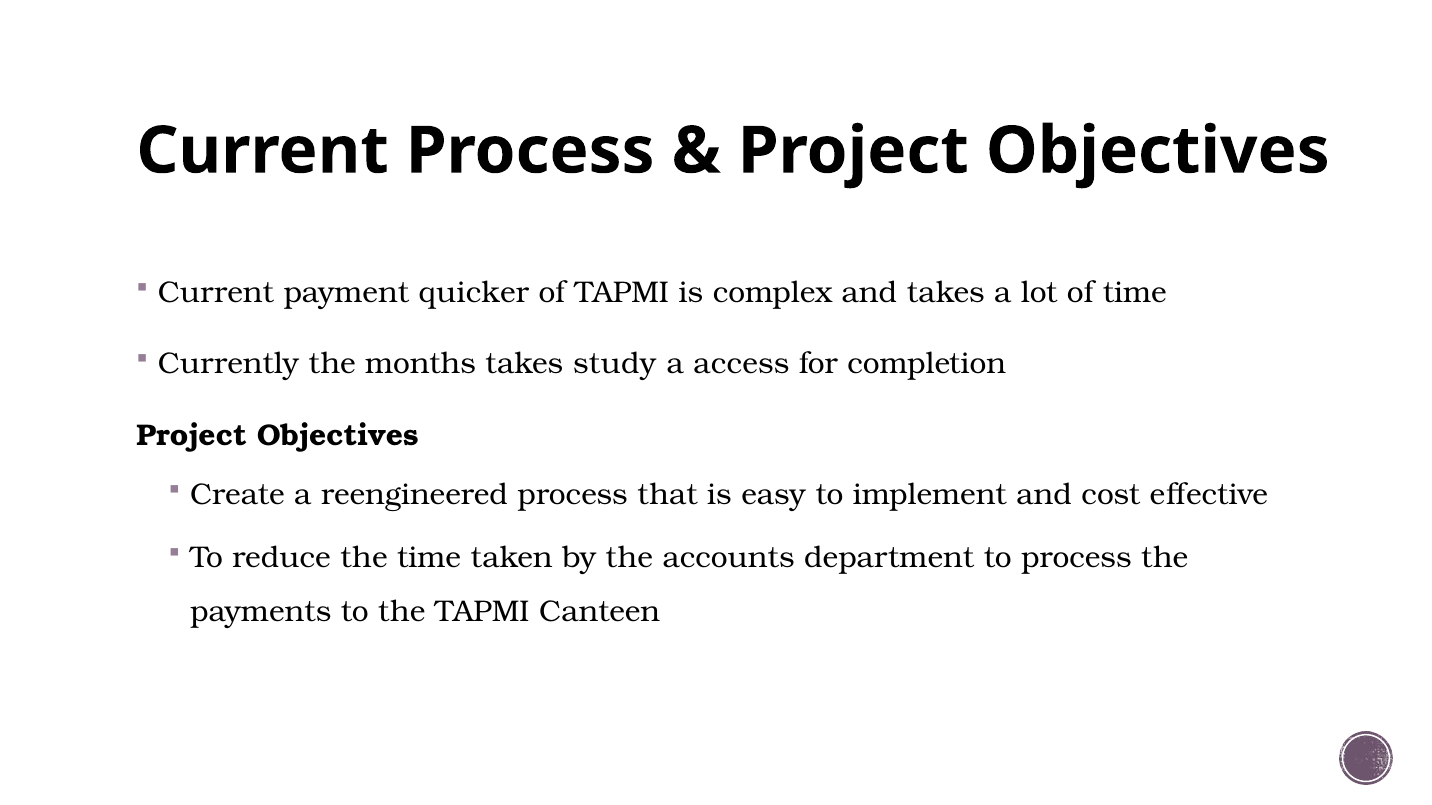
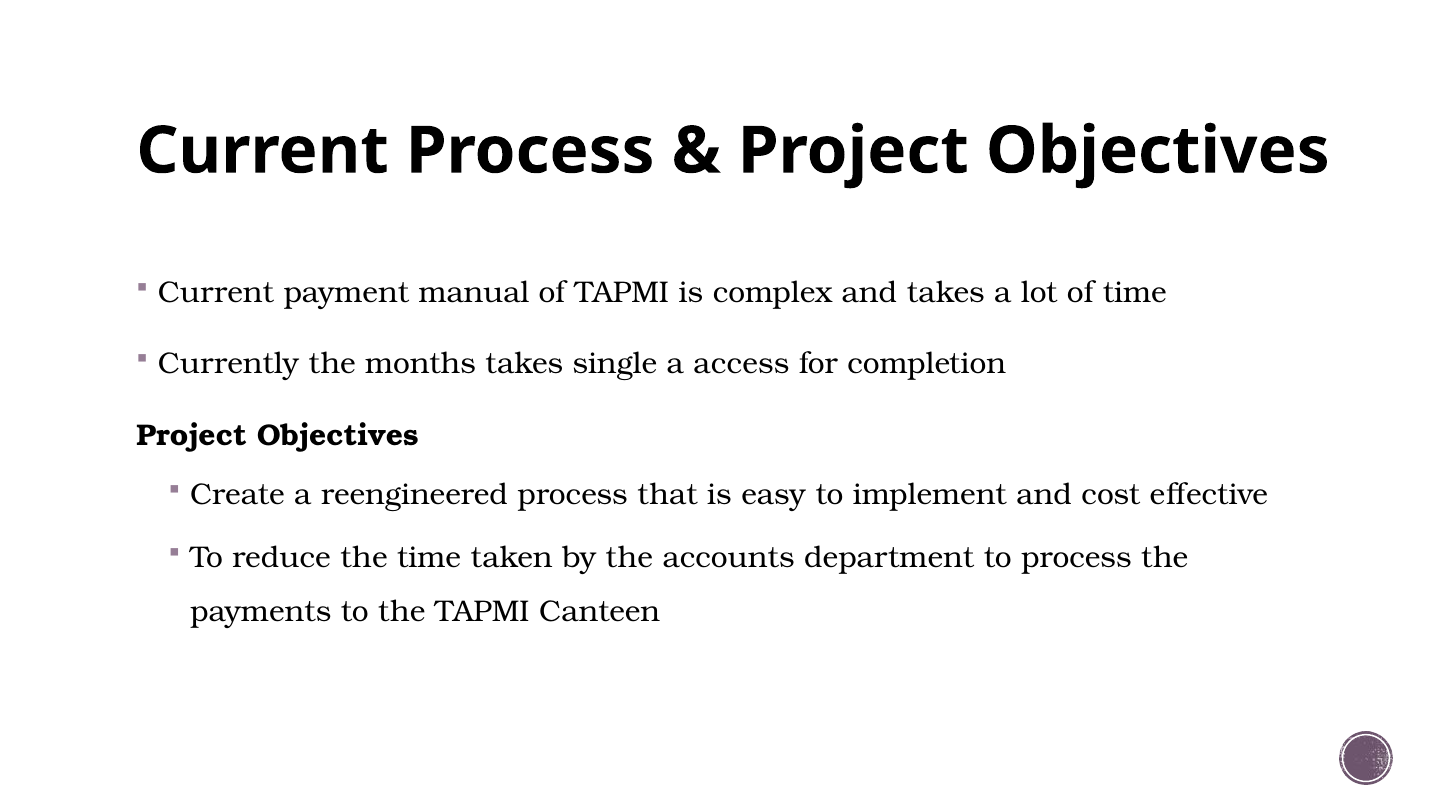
quicker: quicker -> manual
study: study -> single
